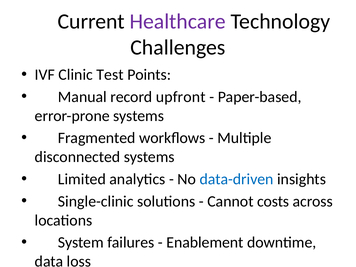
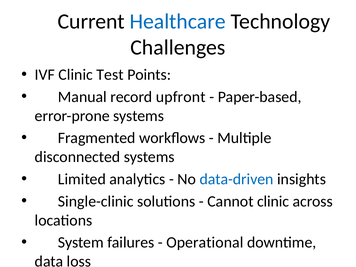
Healthcare colour: purple -> blue
Cannot costs: costs -> clinic
Enablement: Enablement -> Operational
